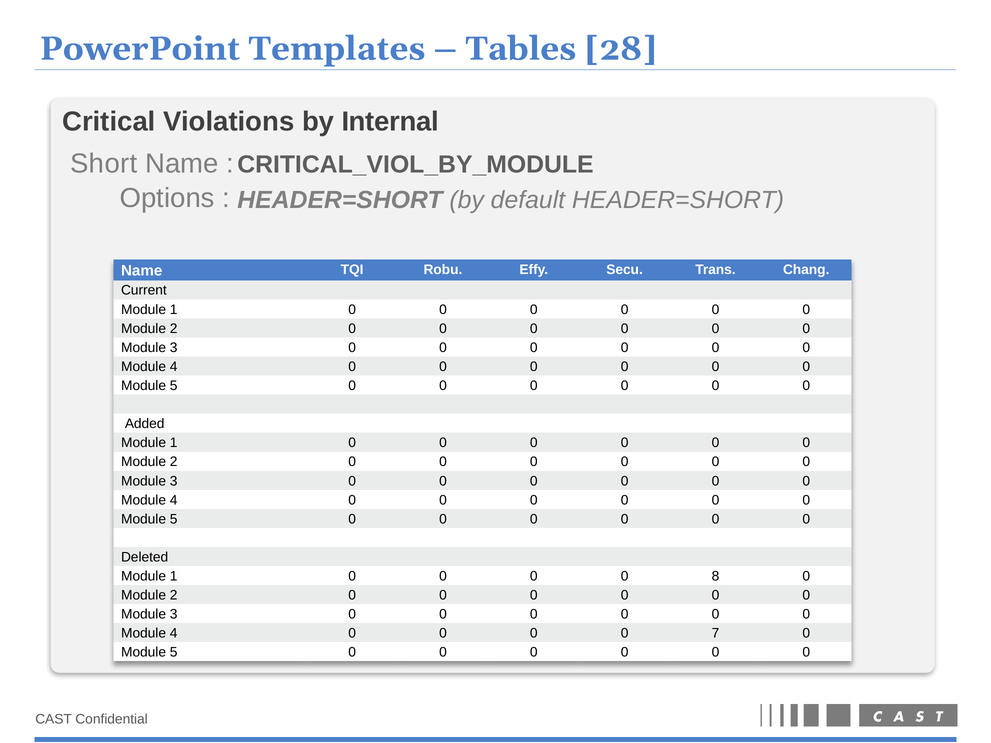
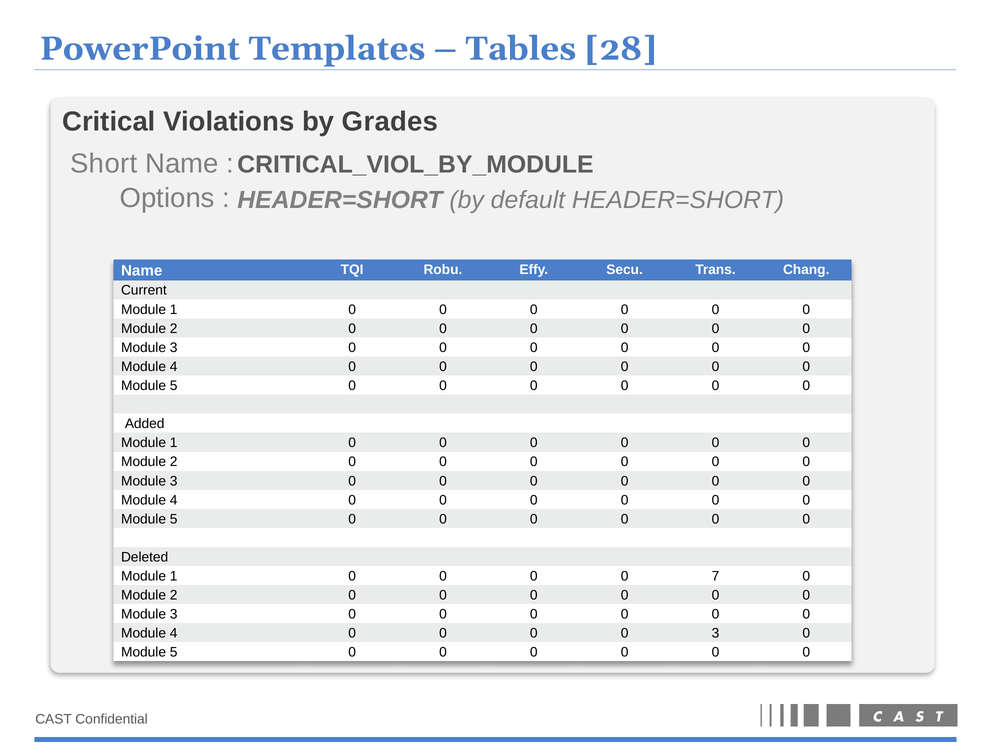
Internal: Internal -> Grades
8: 8 -> 7
0 7: 7 -> 3
